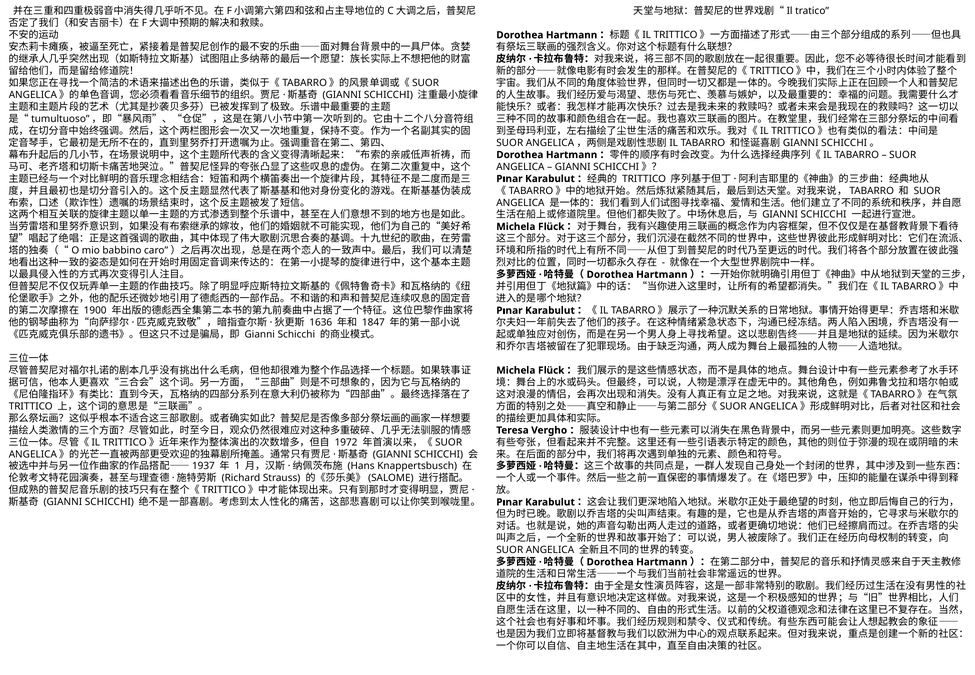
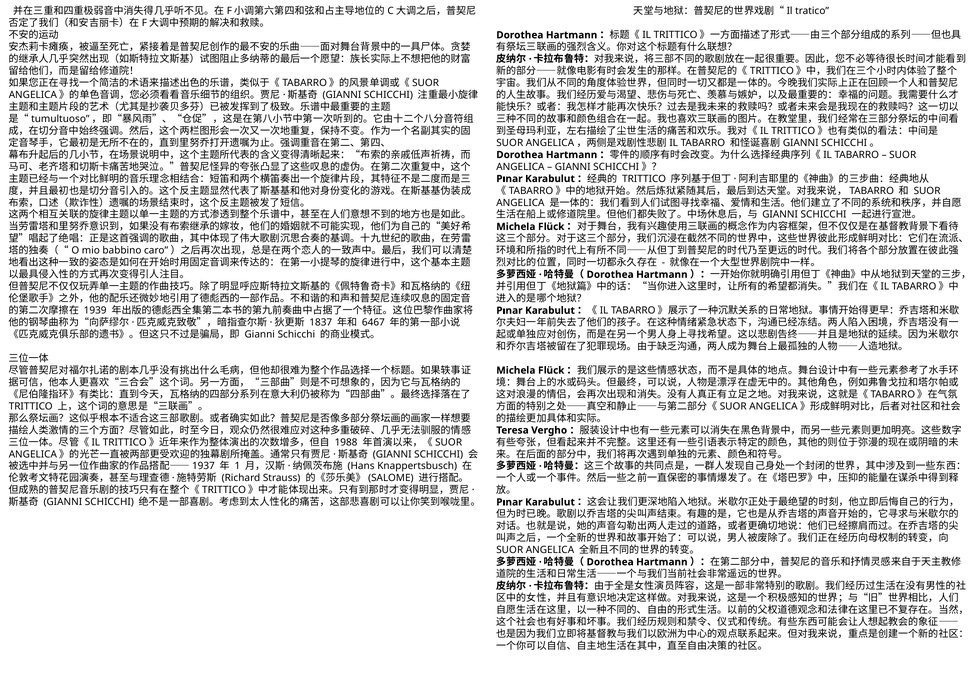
1900: 1900 -> 1939
1636: 1636 -> 1837
1847: 1847 -> 6467
1972: 1972 -> 1988
